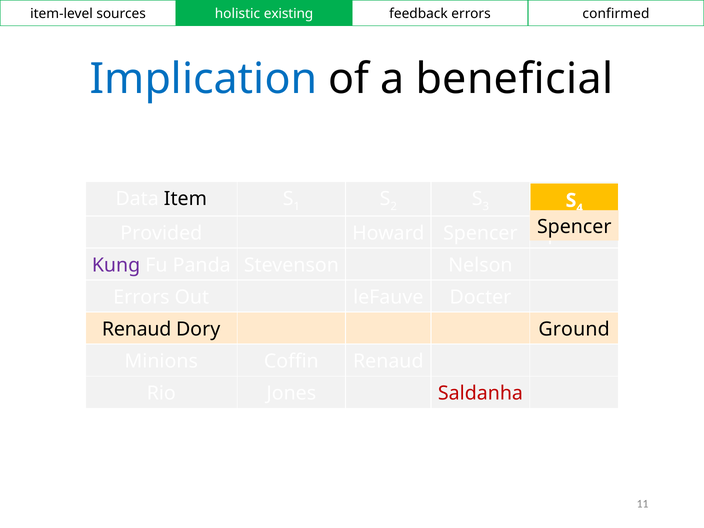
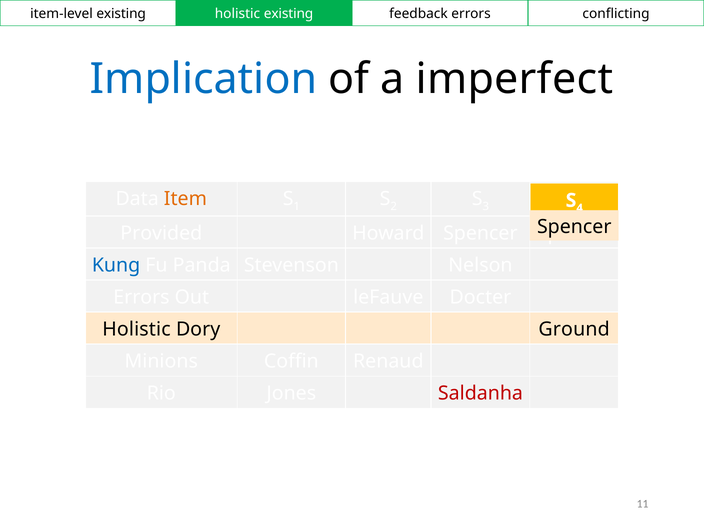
item-level sources: sources -> existing
confirmed: confirmed -> conflicting
beneficial: beneficial -> imperfect
Item colour: black -> orange
Kung colour: purple -> blue
Renaud at (137, 329): Renaud -> Holistic
